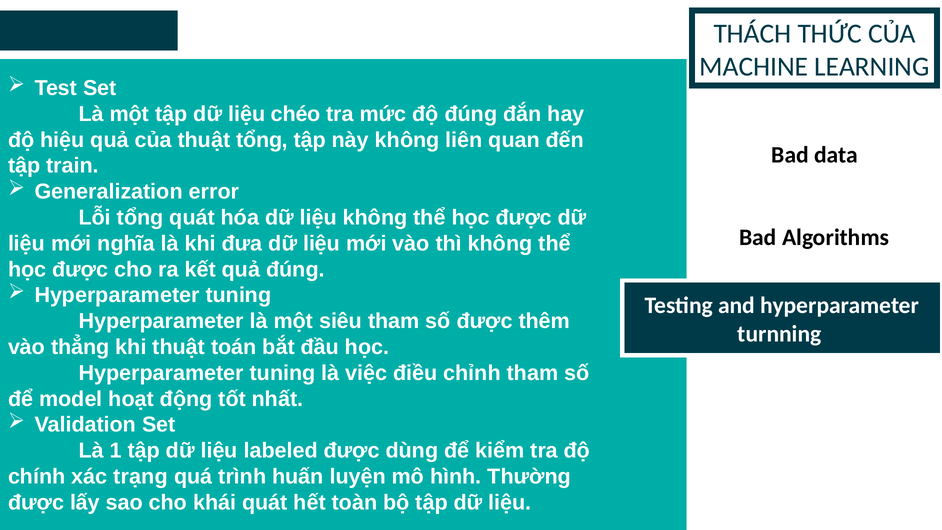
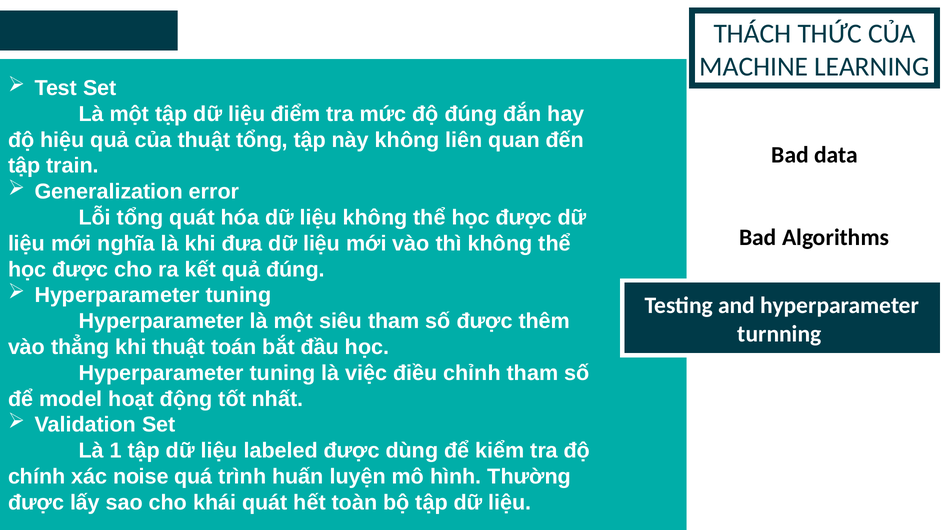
chéo: chéo -> điểm
trạng: trạng -> noise
